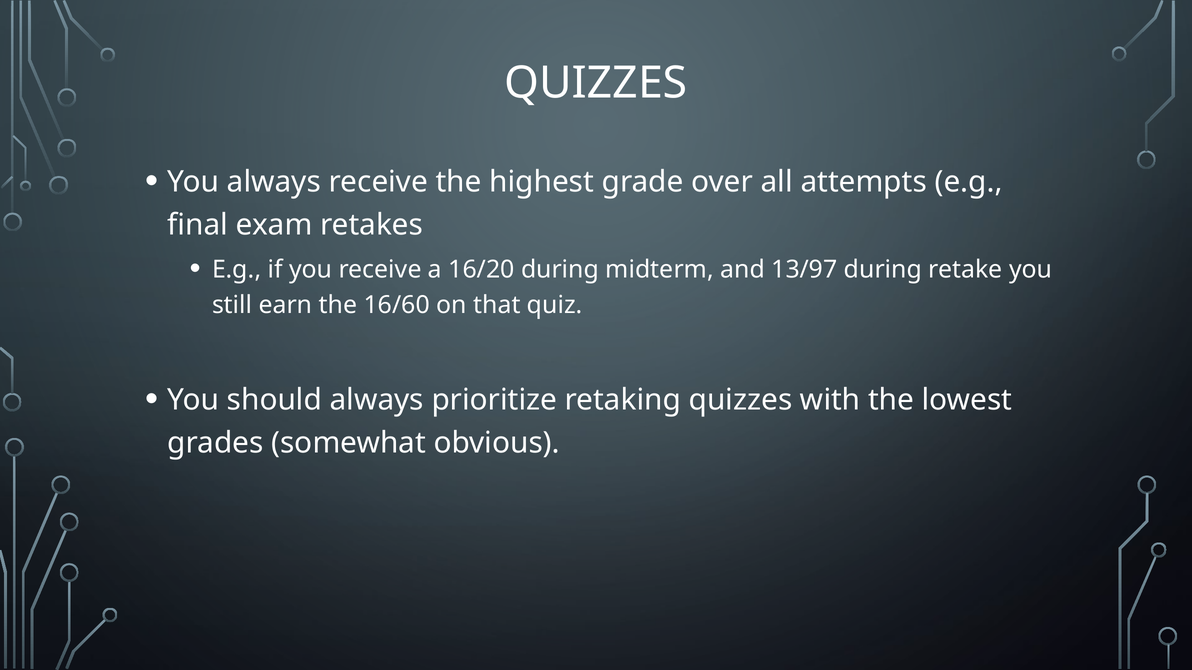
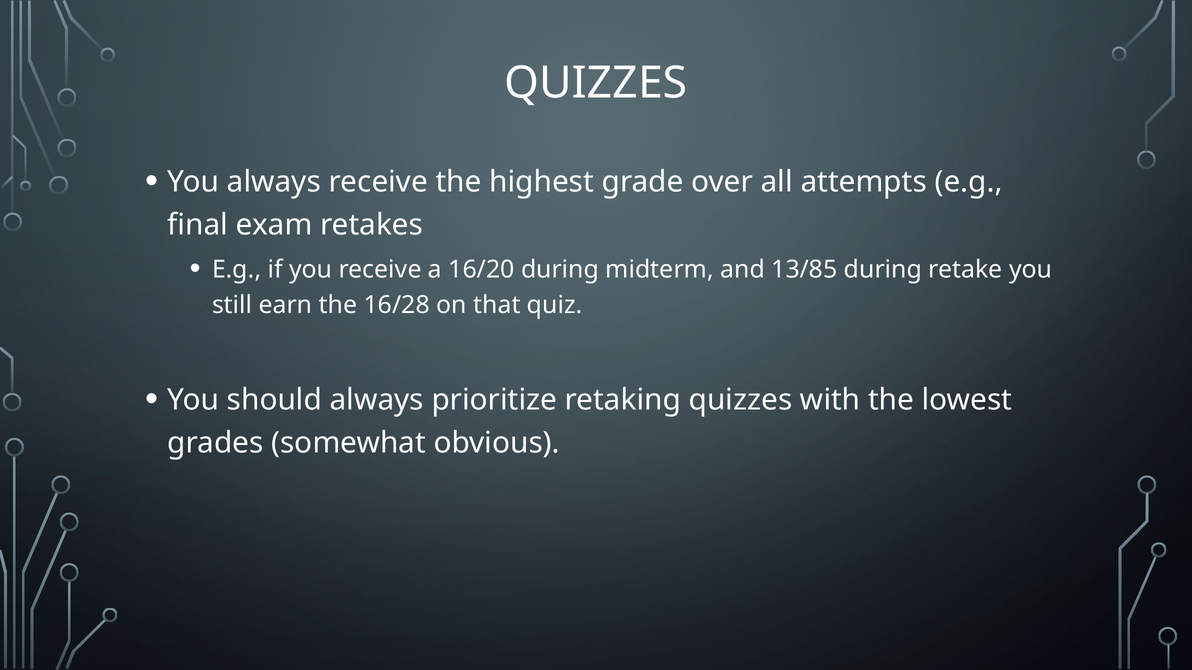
13/97: 13/97 -> 13/85
16/60: 16/60 -> 16/28
